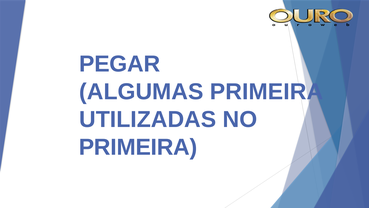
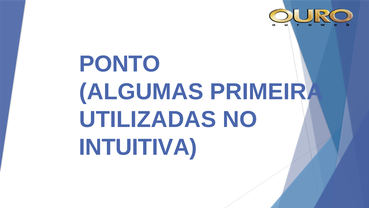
PEGAR: PEGAR -> PONTO
PRIMEIRA at (138, 147): PRIMEIRA -> INTUITIVA
